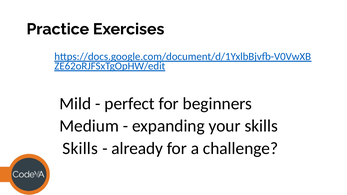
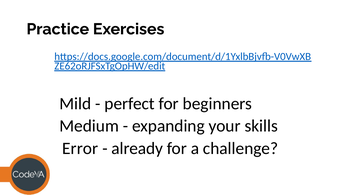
Skills at (80, 148): Skills -> Error
